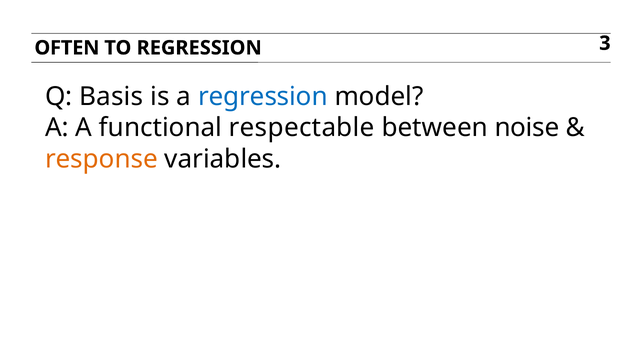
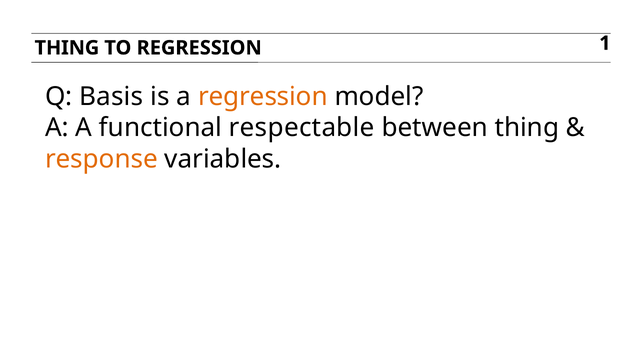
OFTEN at (67, 48): OFTEN -> THING
3: 3 -> 1
regression at (263, 96) colour: blue -> orange
between noise: noise -> thing
